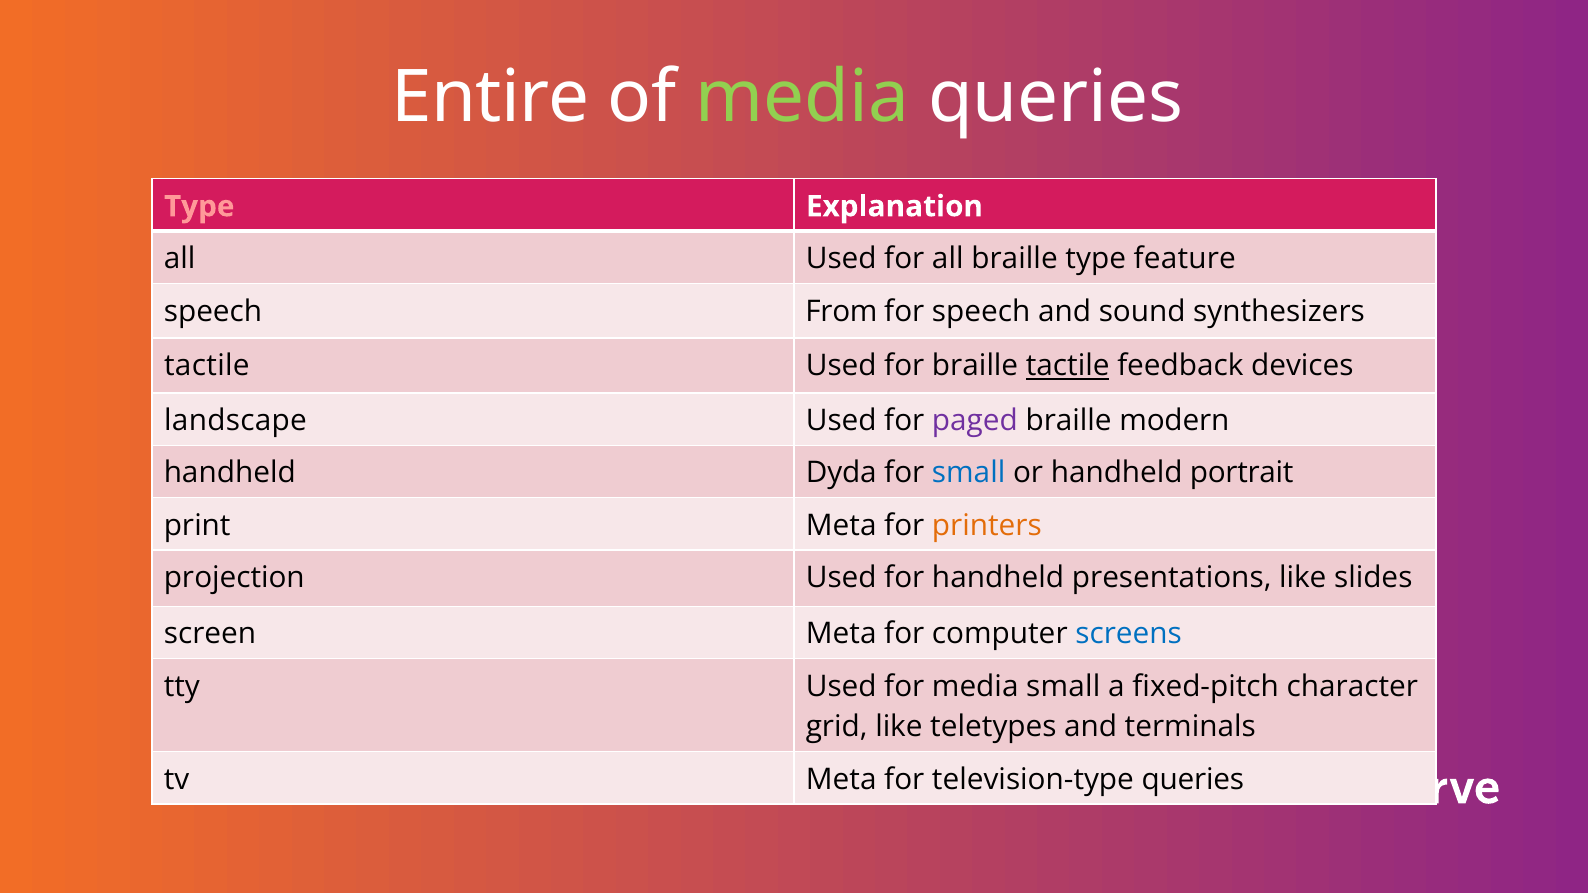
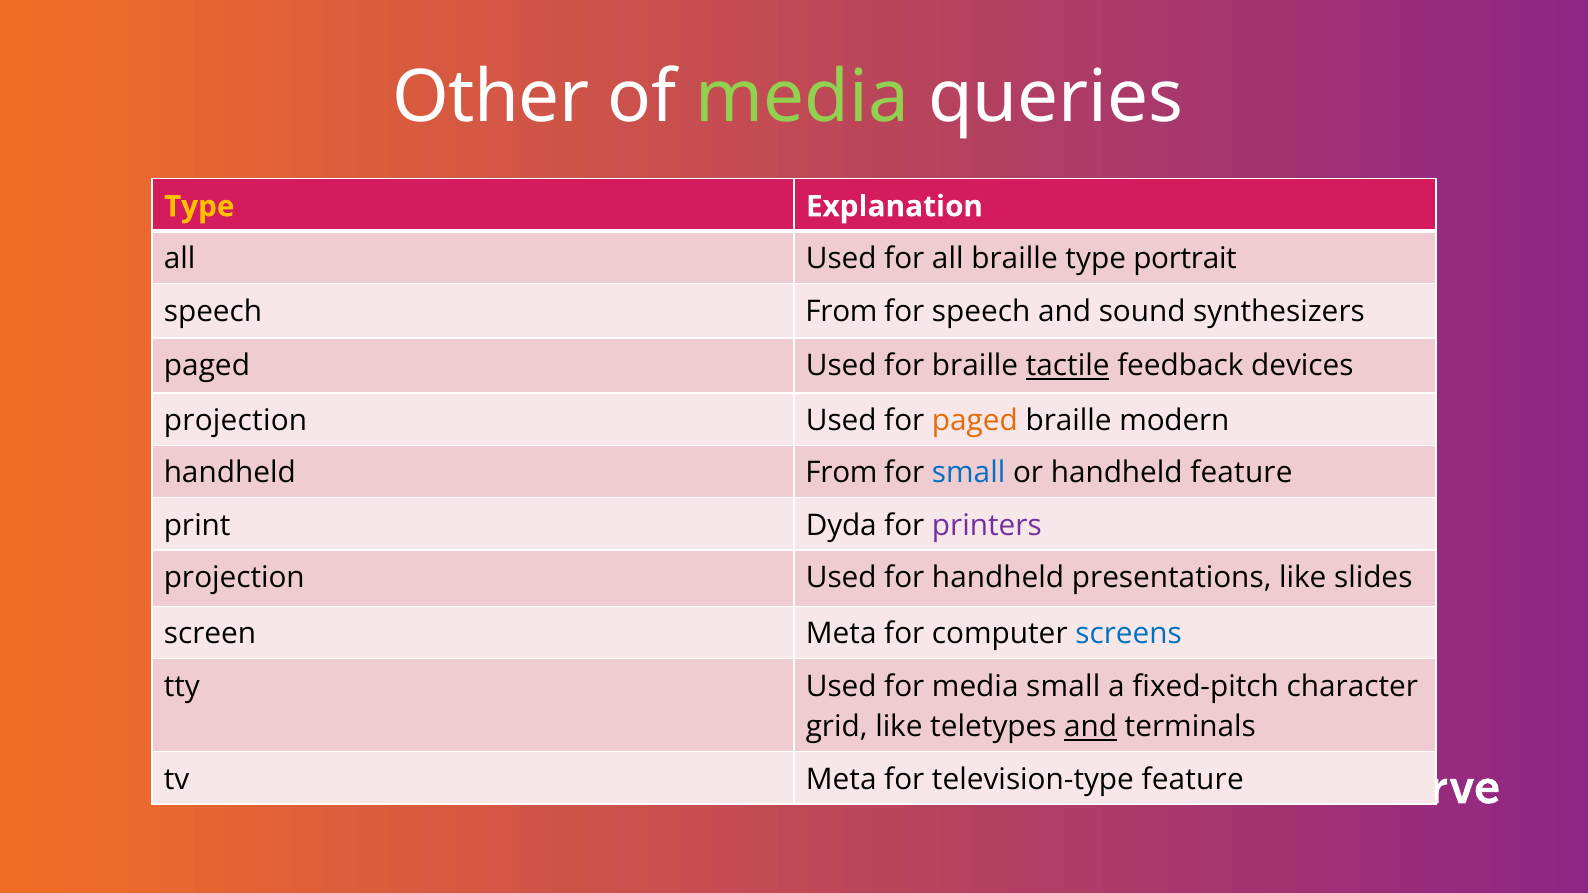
Entire: Entire -> Other
Type at (199, 207) colour: pink -> yellow
feature: feature -> portrait
tactile at (207, 366): tactile -> paged
landscape at (236, 421): landscape -> projection
paged at (975, 421) colour: purple -> orange
handheld Dyda: Dyda -> From
handheld portrait: portrait -> feature
print Meta: Meta -> Dyda
printers colour: orange -> purple
and at (1091, 727) underline: none -> present
television-type queries: queries -> feature
